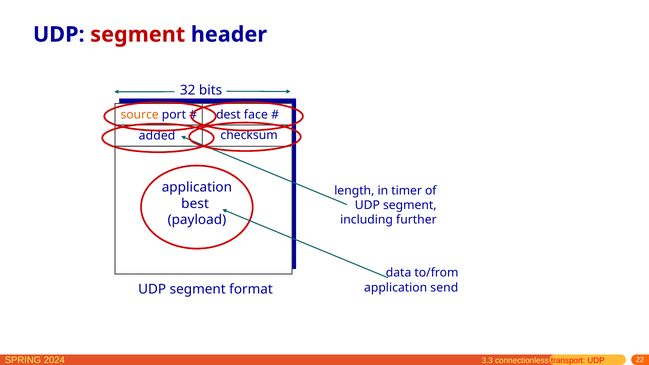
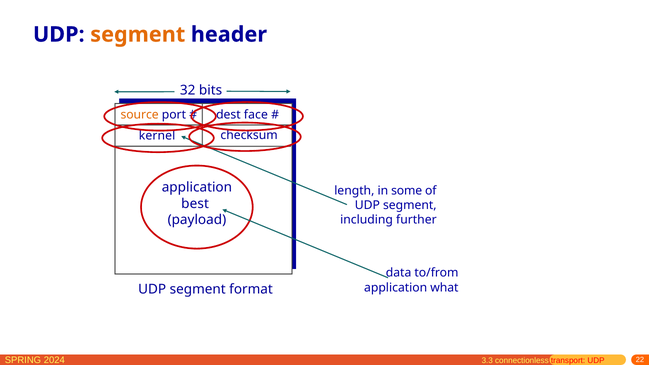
segment at (138, 35) colour: red -> orange
added: added -> kernel
timer: timer -> some
send: send -> what
